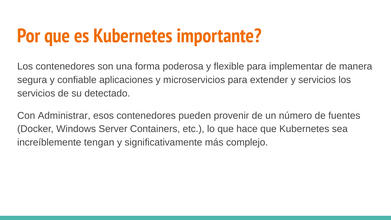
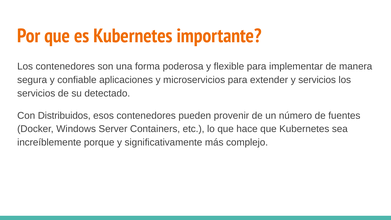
Administrar: Administrar -> Distribuidos
tengan: tengan -> porque
